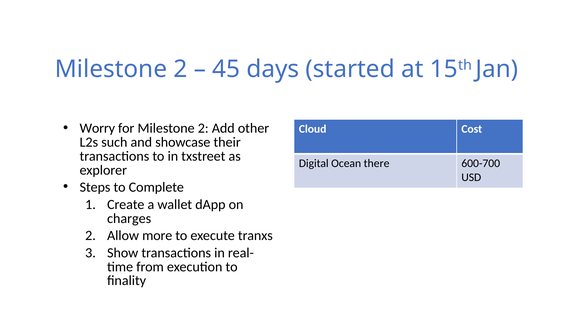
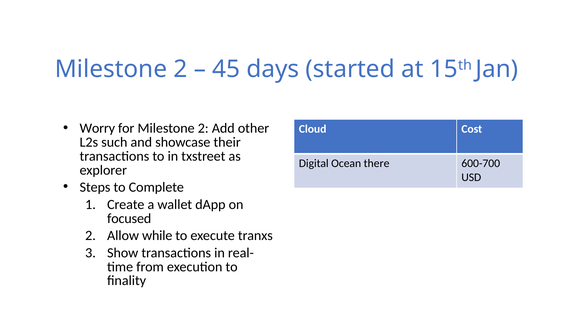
charges: charges -> focused
more: more -> while
